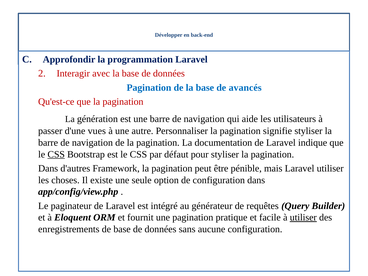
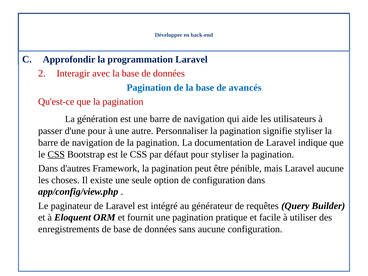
d'une vues: vues -> pour
Laravel utiliser: utiliser -> aucune
utiliser at (303, 217) underline: present -> none
